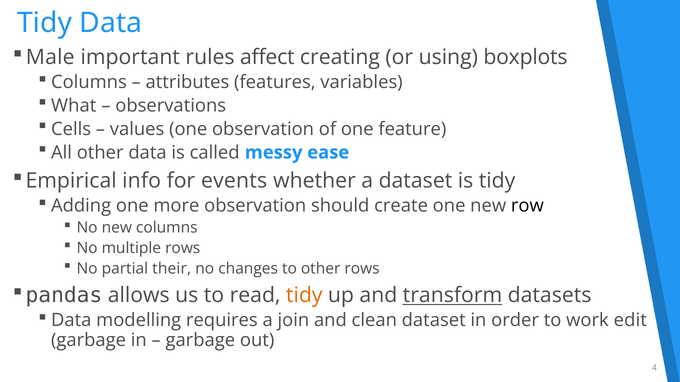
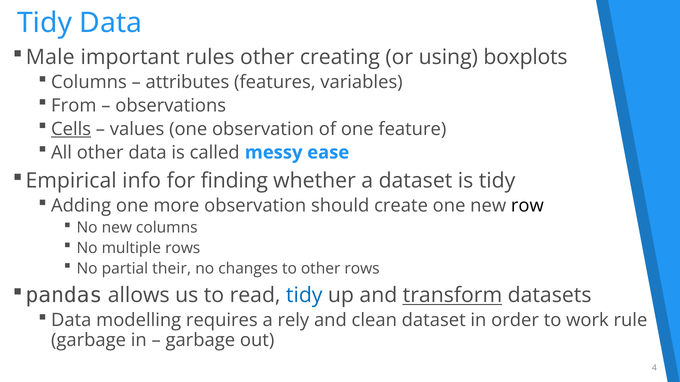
rules affect: affect -> other
What: What -> From
Cells underline: none -> present
events: events -> finding
tidy at (304, 296) colour: orange -> blue
join: join -> rely
edit: edit -> rule
